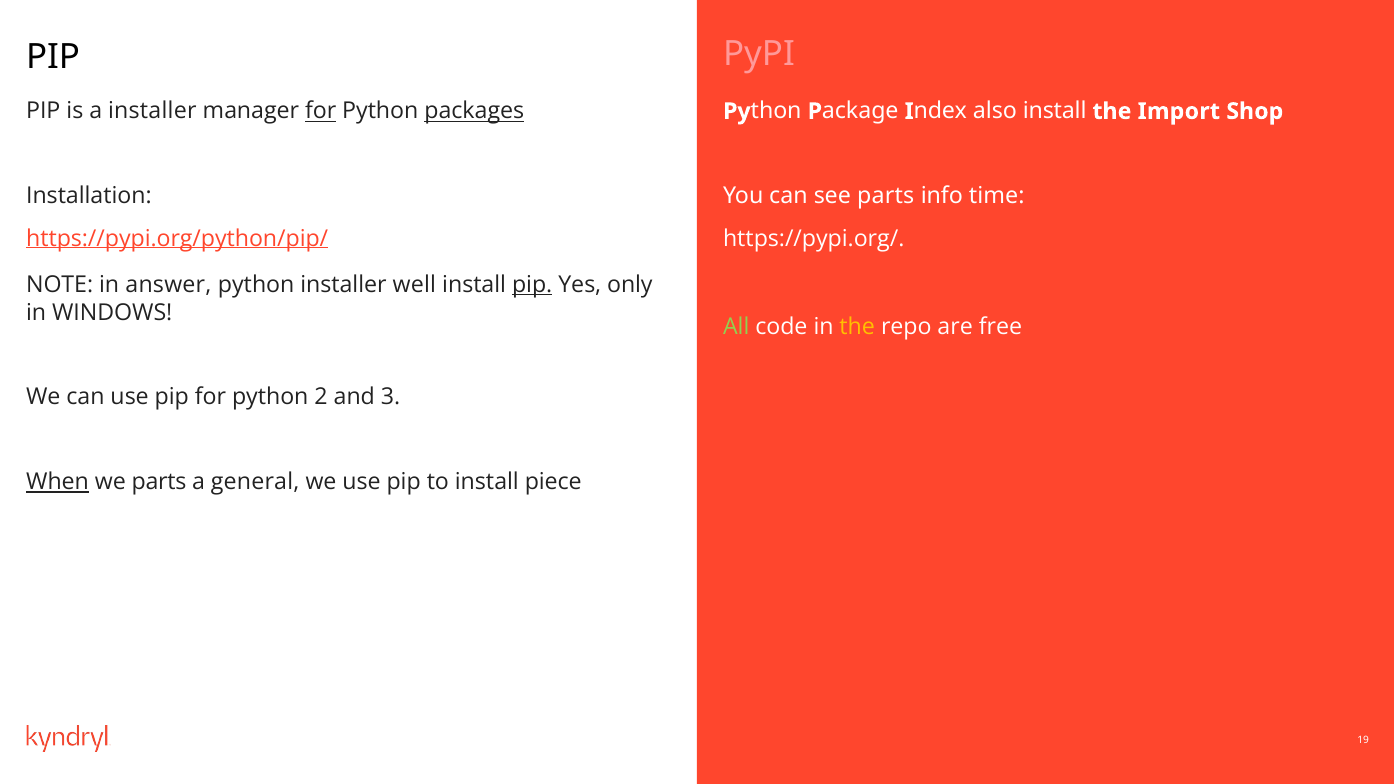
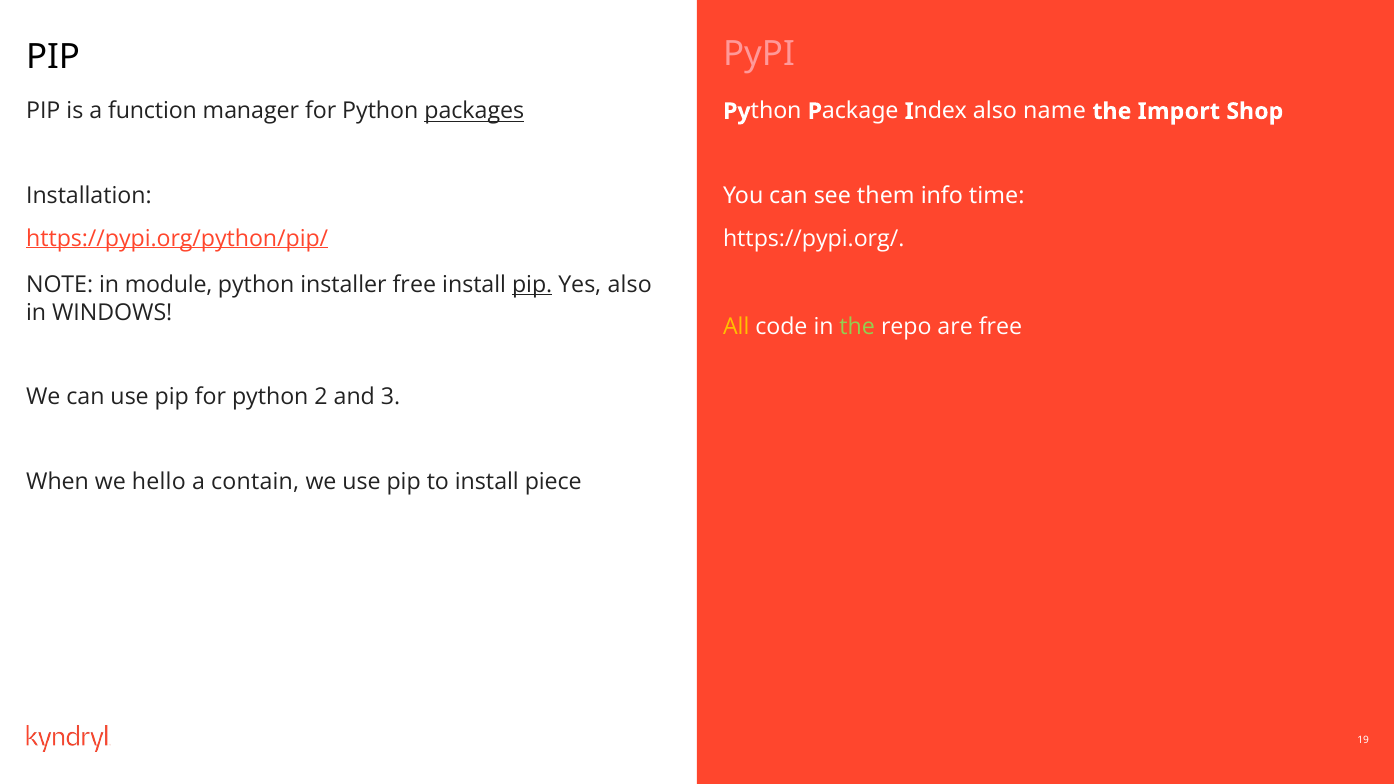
a installer: installer -> function
for at (321, 111) underline: present -> none
also install: install -> name
see parts: parts -> them
answer: answer -> module
installer well: well -> free
Yes only: only -> also
All colour: light green -> yellow
the at (857, 327) colour: yellow -> light green
When underline: present -> none
we parts: parts -> hello
general: general -> contain
